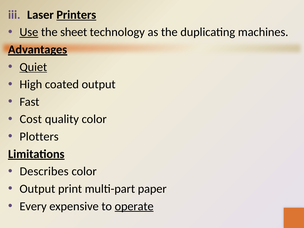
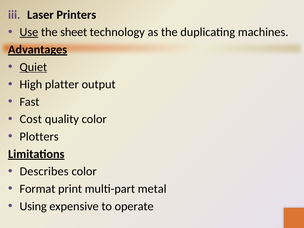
Printers underline: present -> none
coated: coated -> platter
Output at (37, 189): Output -> Format
paper: paper -> metal
Every: Every -> Using
operate underline: present -> none
